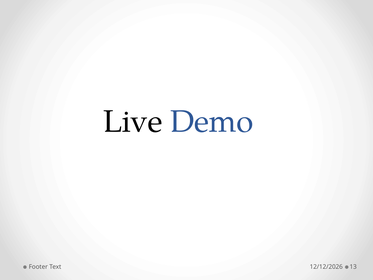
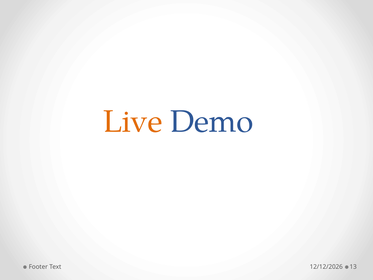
Live colour: black -> orange
